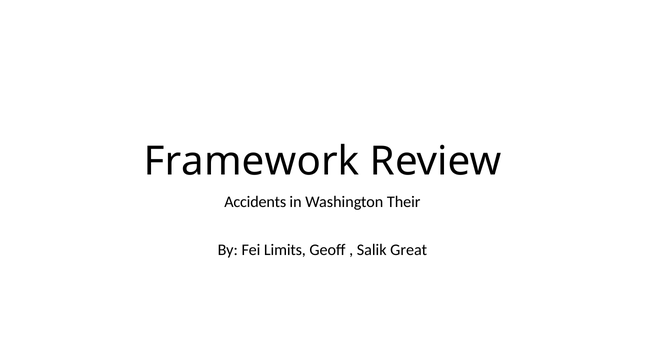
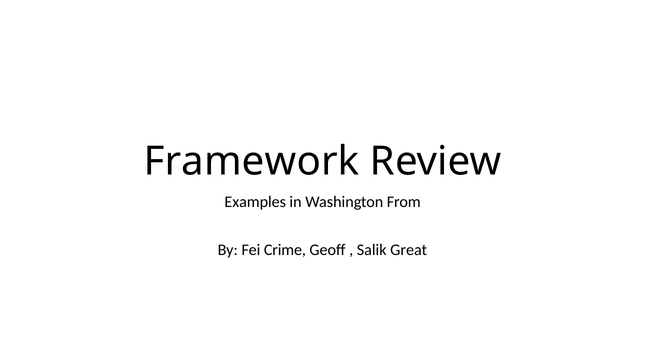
Accidents: Accidents -> Examples
Their: Their -> From
Limits: Limits -> Crime
